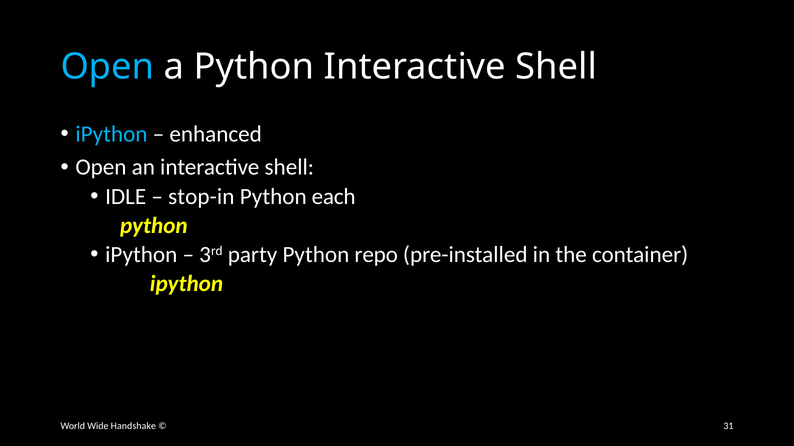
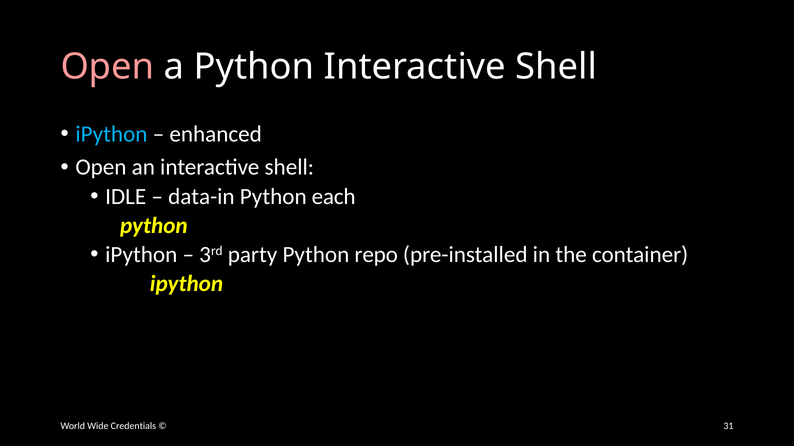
Open at (107, 67) colour: light blue -> pink
stop-in: stop-in -> data-in
Handshake: Handshake -> Credentials
